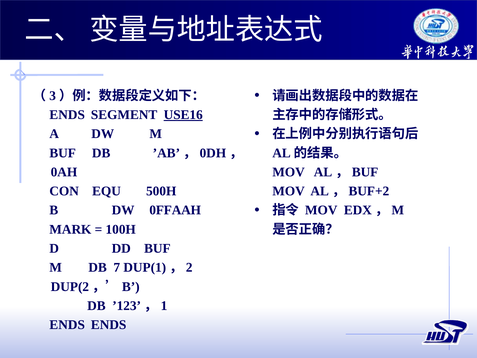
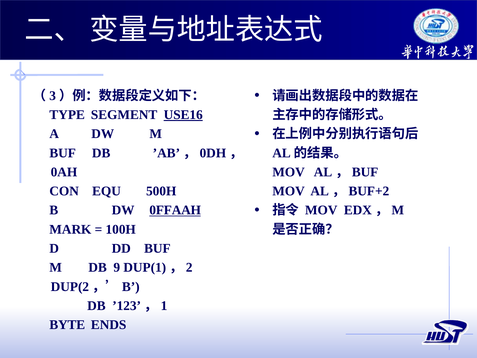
ENDS at (67, 115): ENDS -> TYPE
0FFAAH underline: none -> present
7: 7 -> 9
ENDS at (67, 325): ENDS -> BYTE
